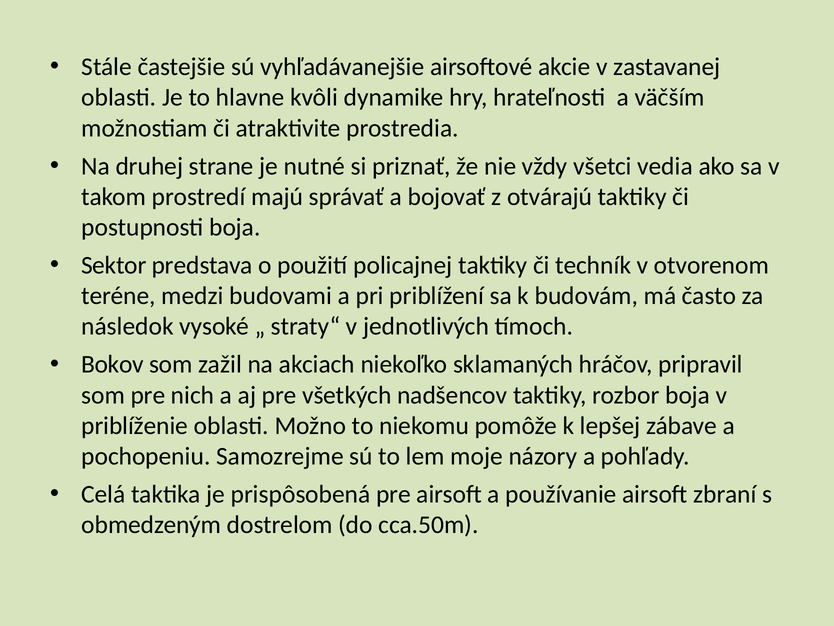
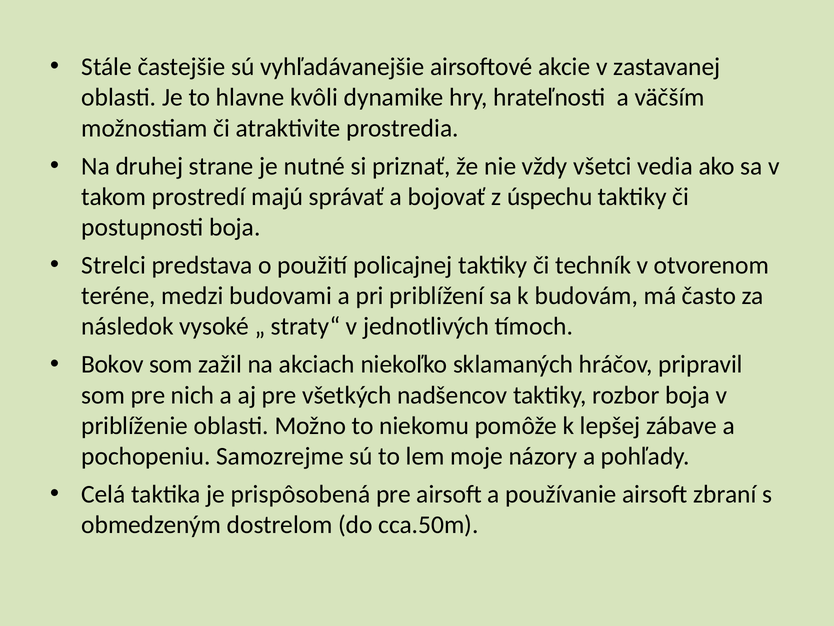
otvárajú: otvárajú -> úspechu
Sektor: Sektor -> Strelci
